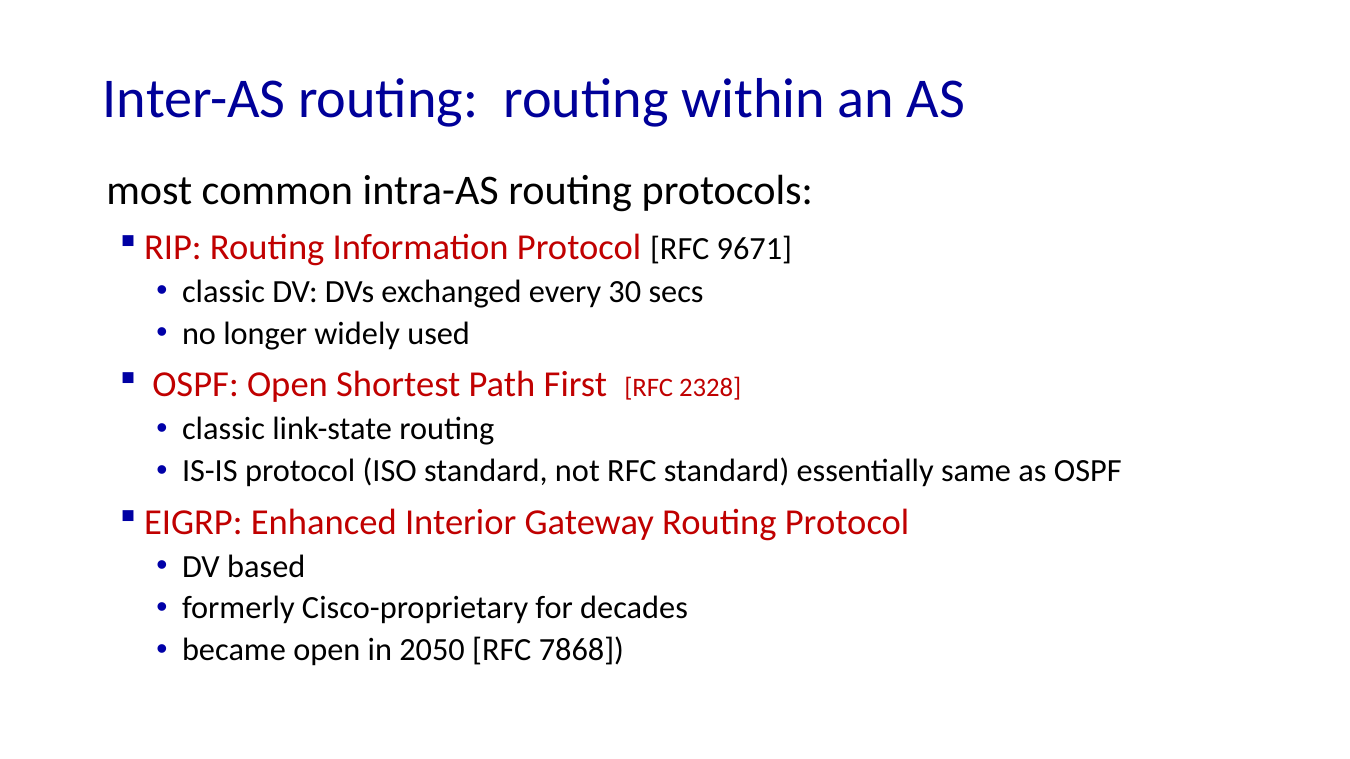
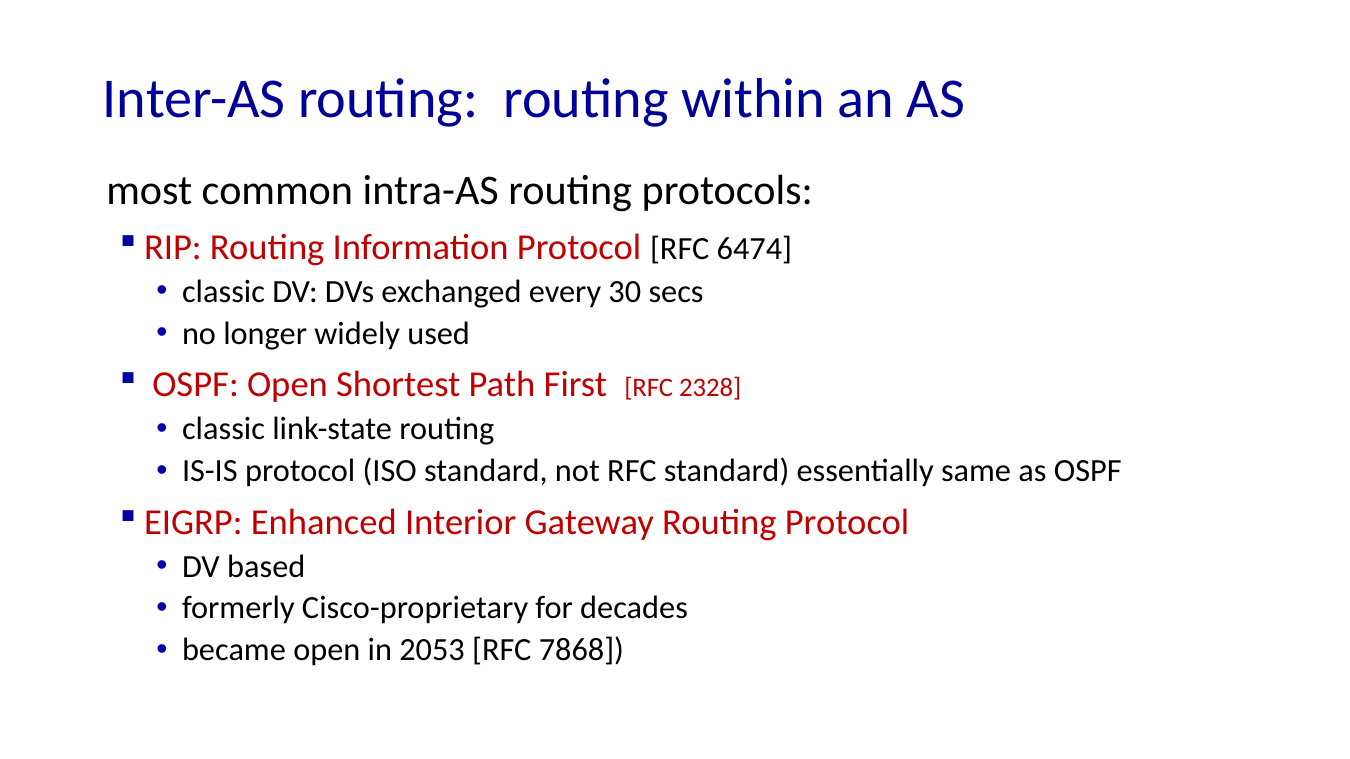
9671: 9671 -> 6474
2050: 2050 -> 2053
